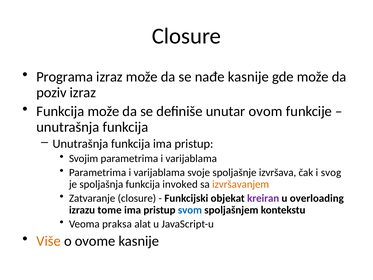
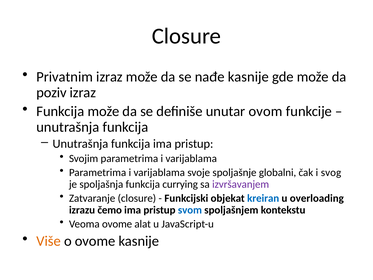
Programa: Programa -> Privatnim
izvršava: izvršava -> globalni
invoked: invoked -> currying
izvršavanjem colour: orange -> purple
kreiran colour: purple -> blue
tome: tome -> čemo
Veoma praksa: praksa -> ovome
